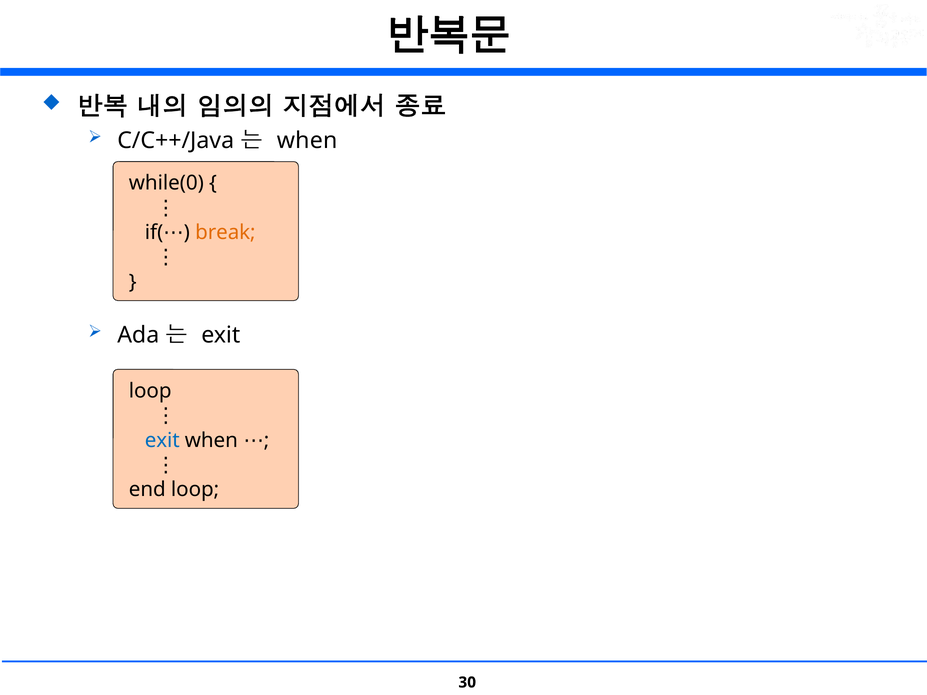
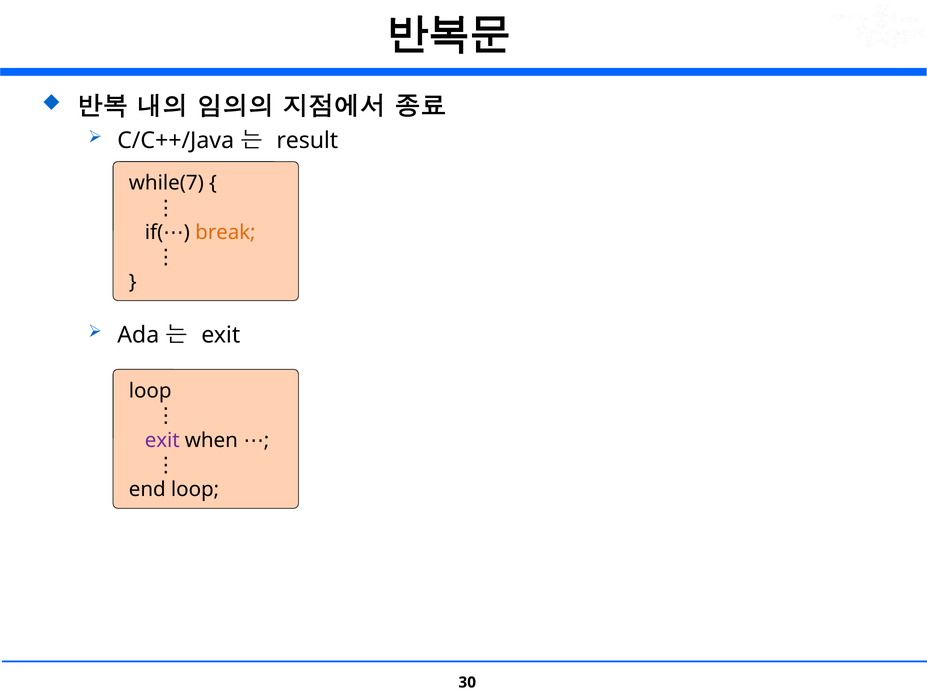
when at (307, 140): when -> result
while(0: while(0 -> while(7
exit at (162, 440) colour: blue -> purple
